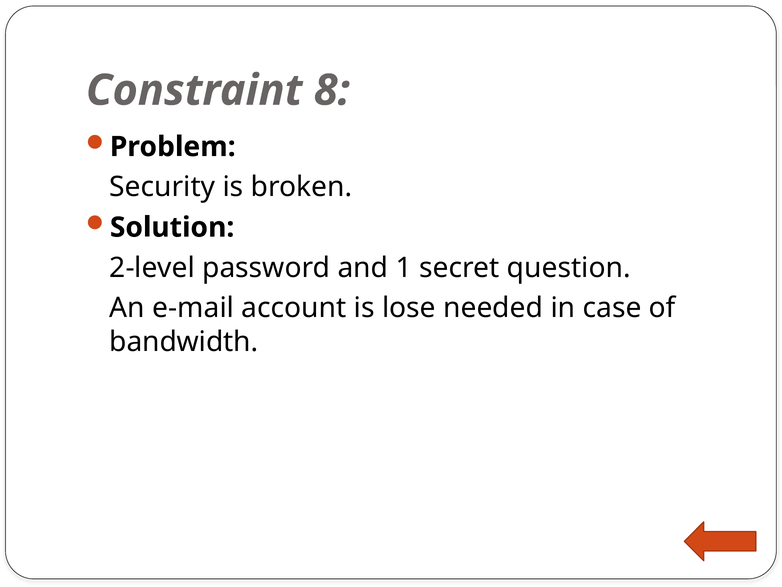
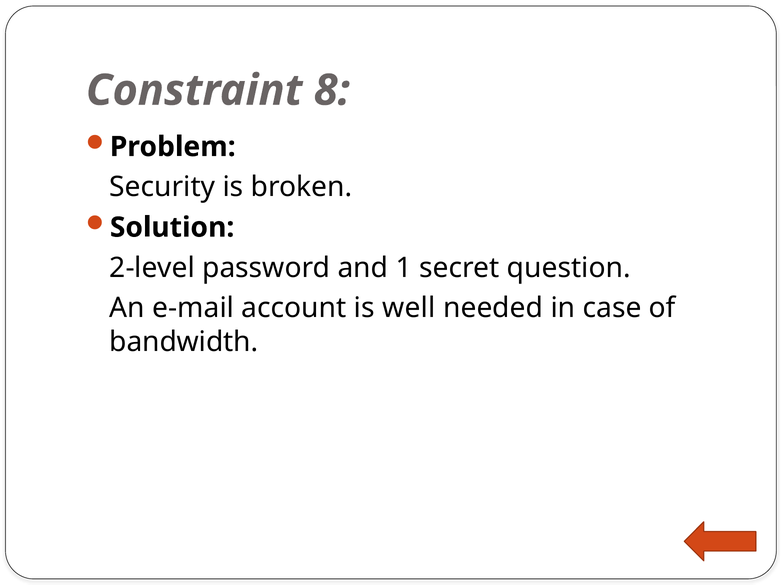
lose: lose -> well
